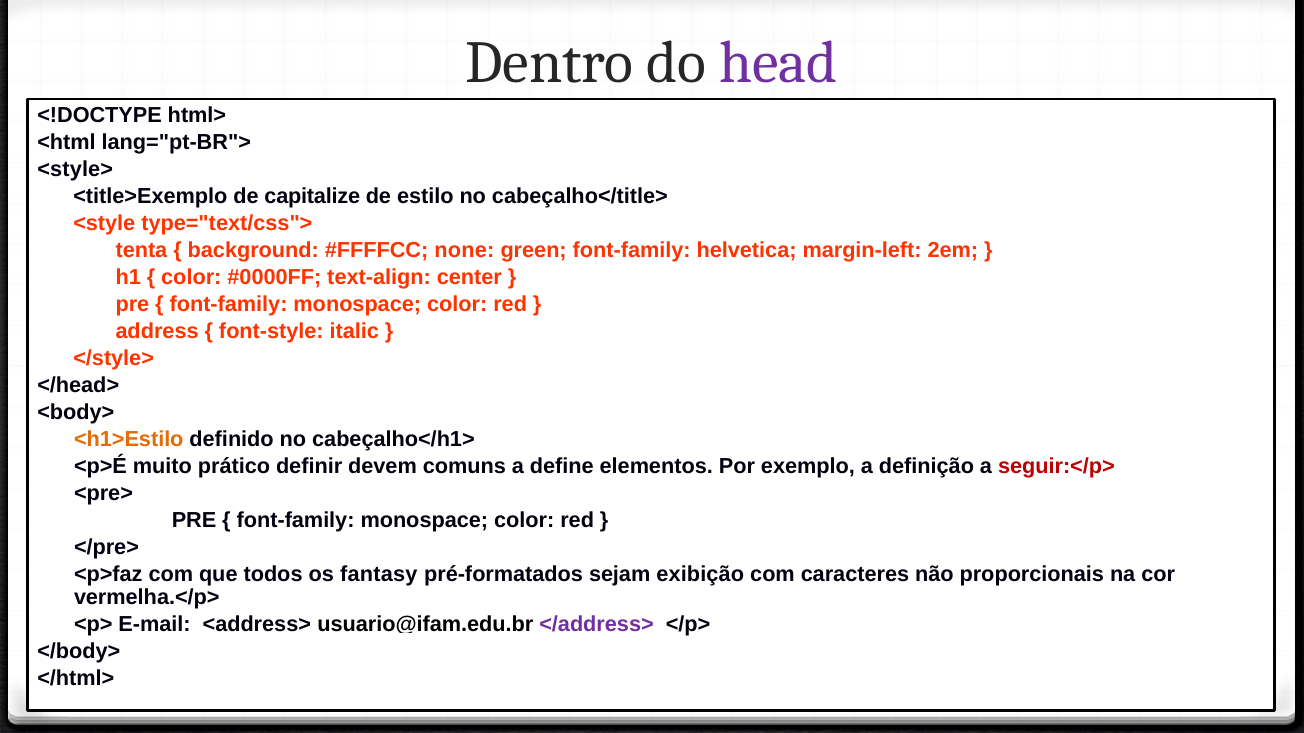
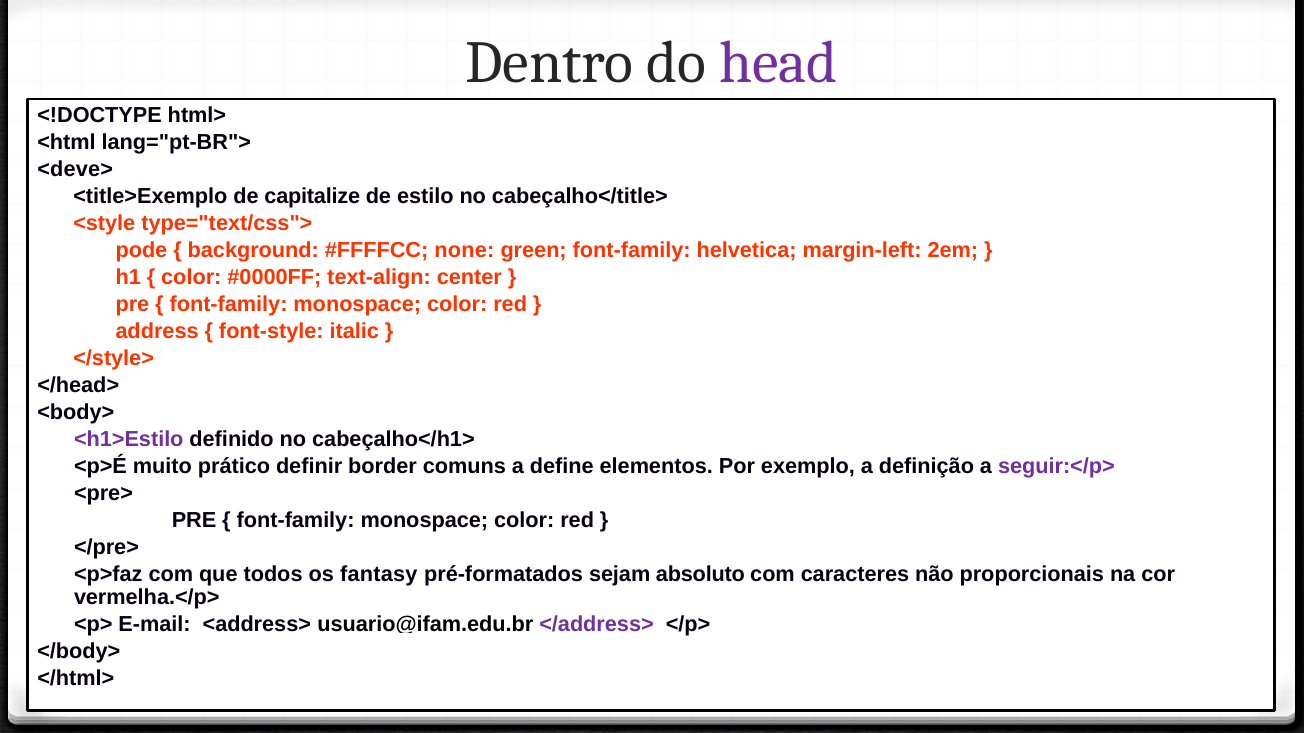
<style>: <style> -> <deve>
tenta: tenta -> pode
<h1>Estilo colour: orange -> purple
devem: devem -> border
seguir:</p> colour: red -> purple
exibição: exibição -> absoluto
